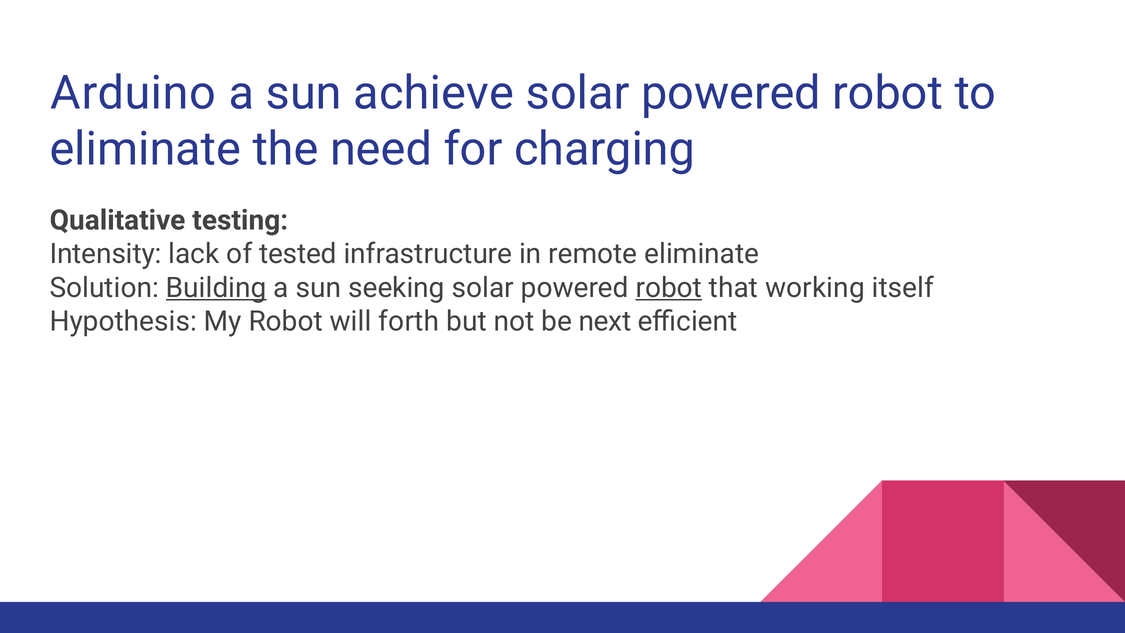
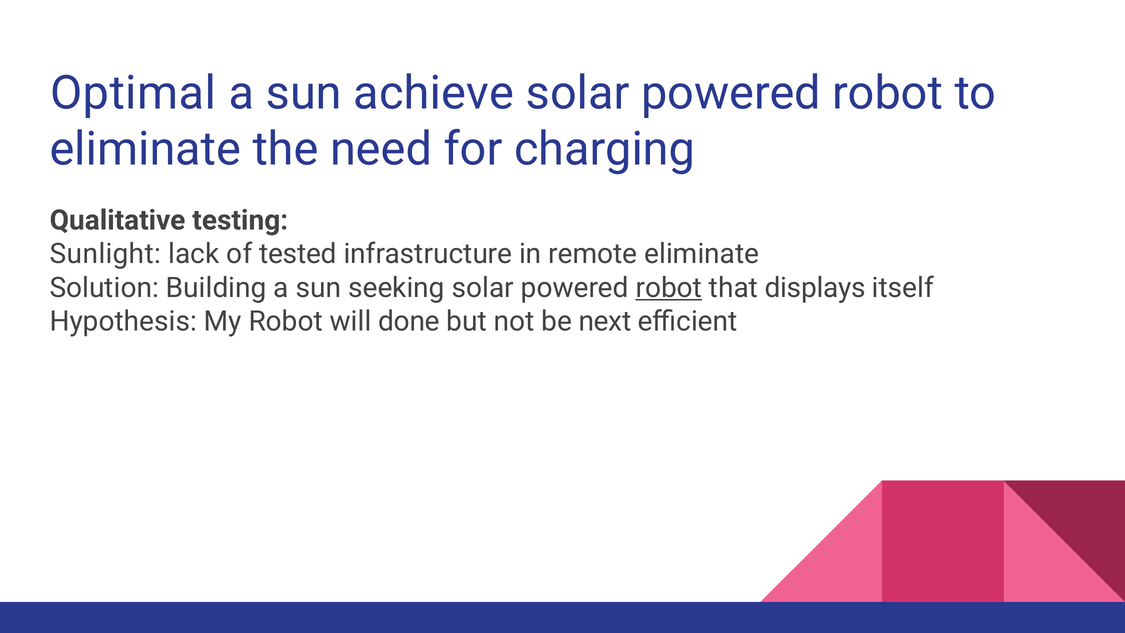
Arduino: Arduino -> Optimal
Intensity: Intensity -> Sunlight
Building underline: present -> none
working: working -> displays
forth: forth -> done
